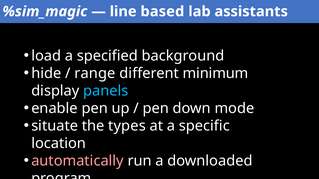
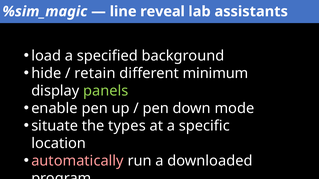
based: based -> reveal
range: range -> retain
panels colour: light blue -> light green
